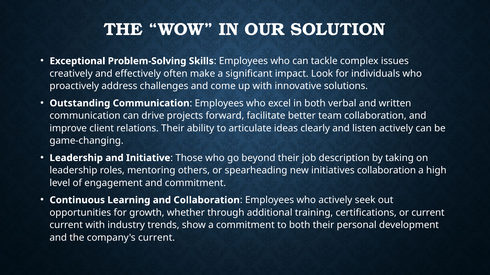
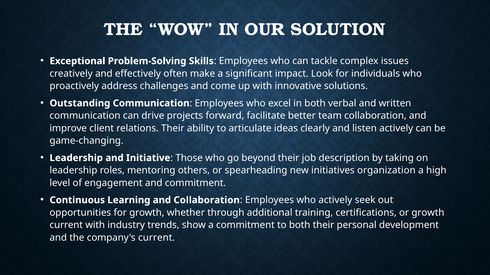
initiatives collaboration: collaboration -> organization
or current: current -> growth
